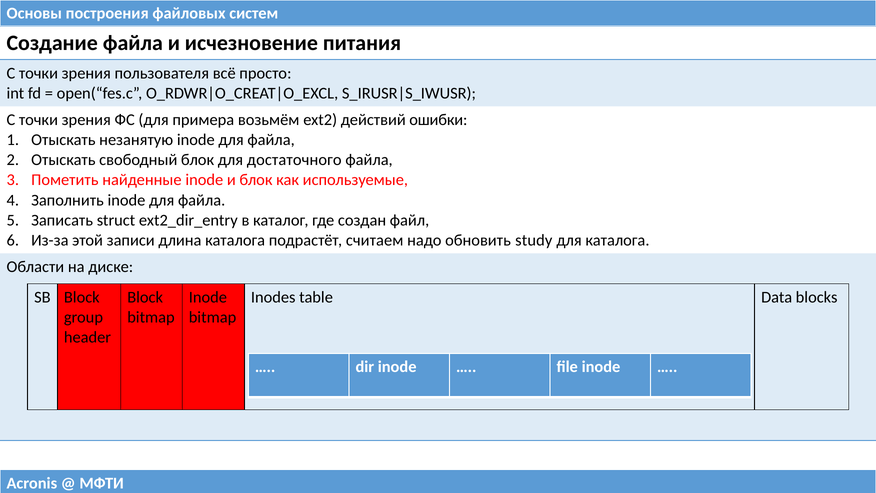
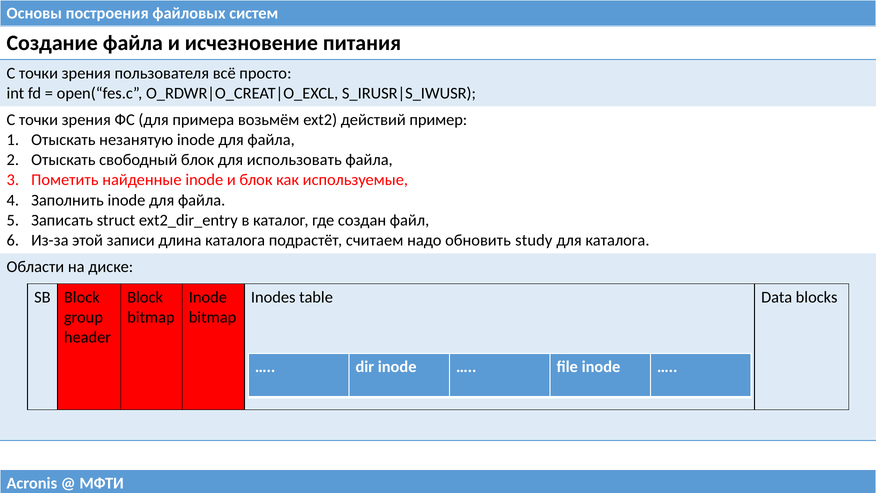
ошибки: ошибки -> пример
достаточного: достаточного -> использовать
